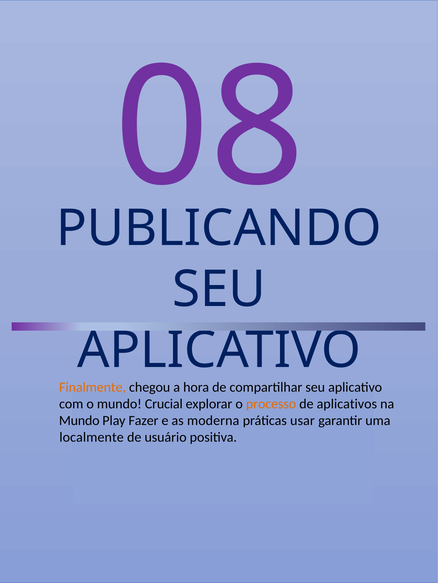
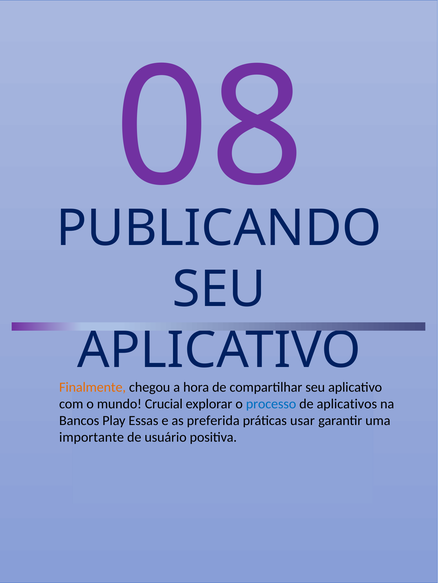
processo colour: orange -> blue
Mundo at (79, 421): Mundo -> Bancos
Fazer: Fazer -> Essas
moderna: moderna -> preferida
localmente: localmente -> importante
